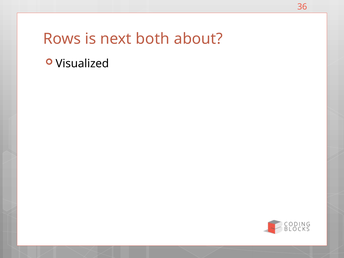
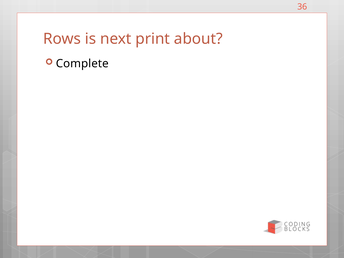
both: both -> print
Visualized: Visualized -> Complete
